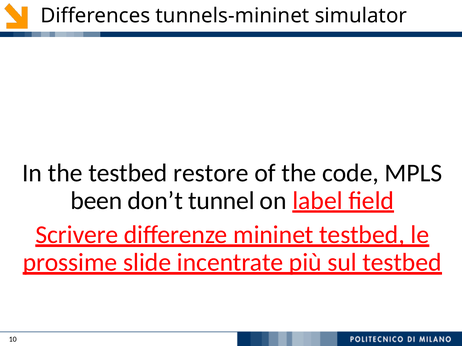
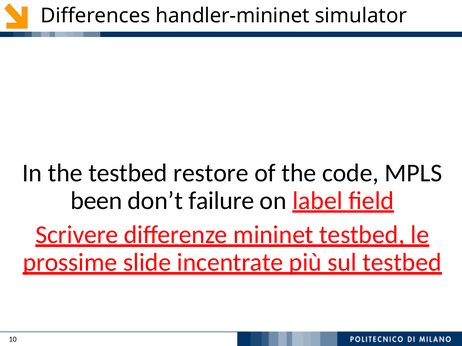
tunnels-mininet: tunnels-mininet -> handler-mininet
tunnel: tunnel -> failure
